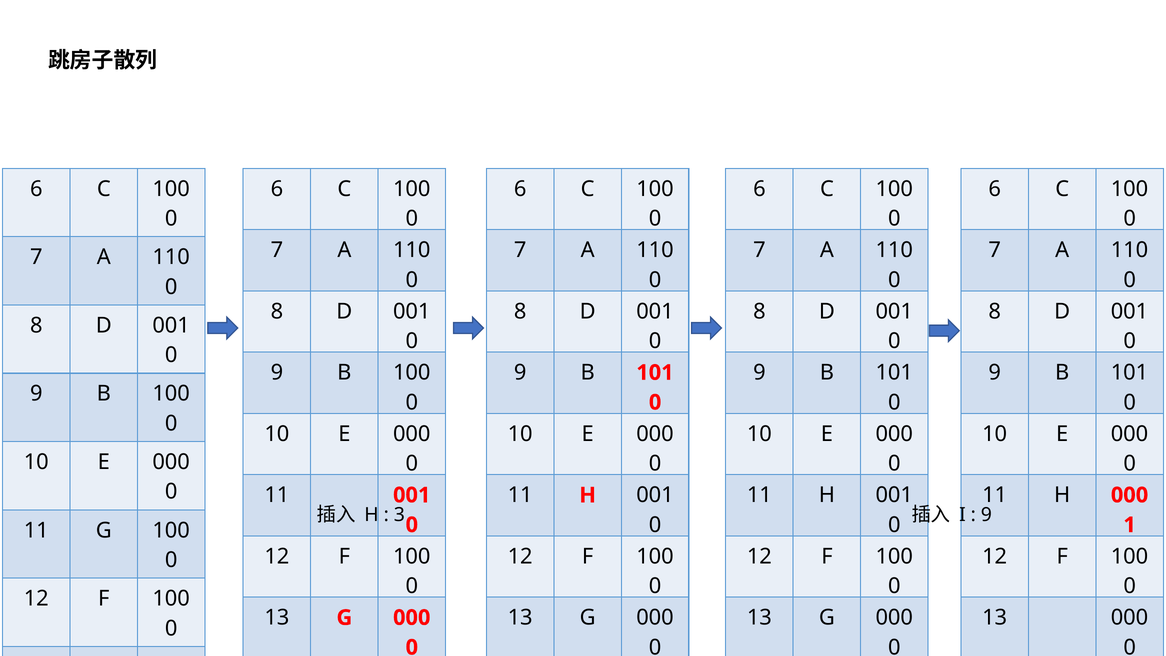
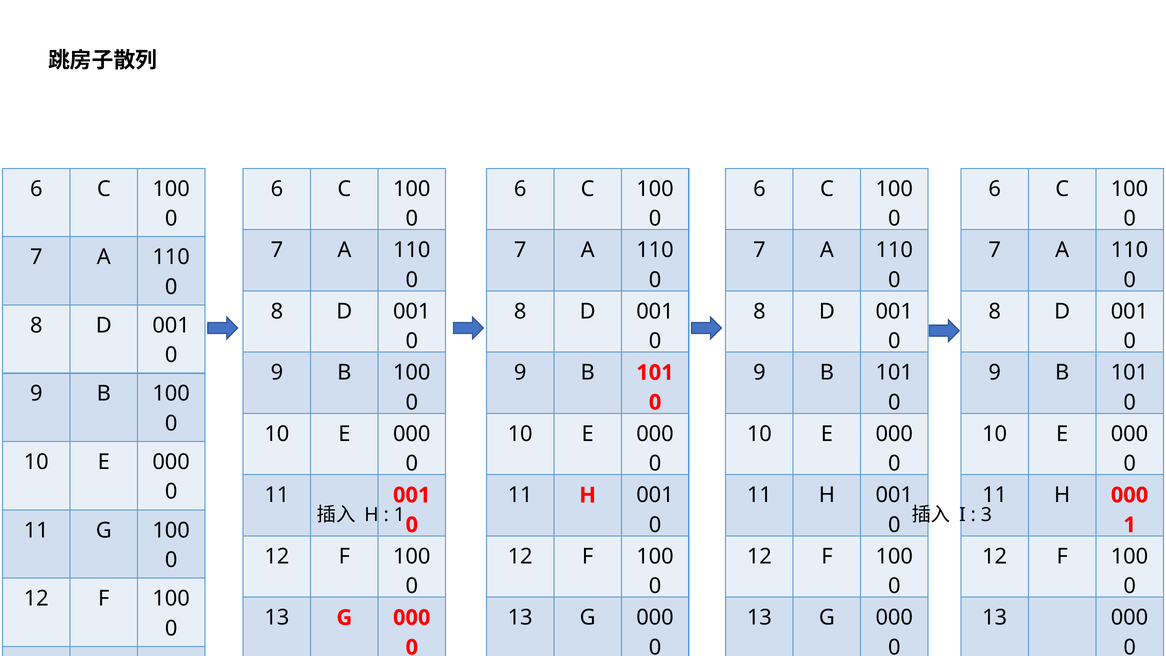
3 at (399, 515): 3 -> 1
9 at (986, 515): 9 -> 3
